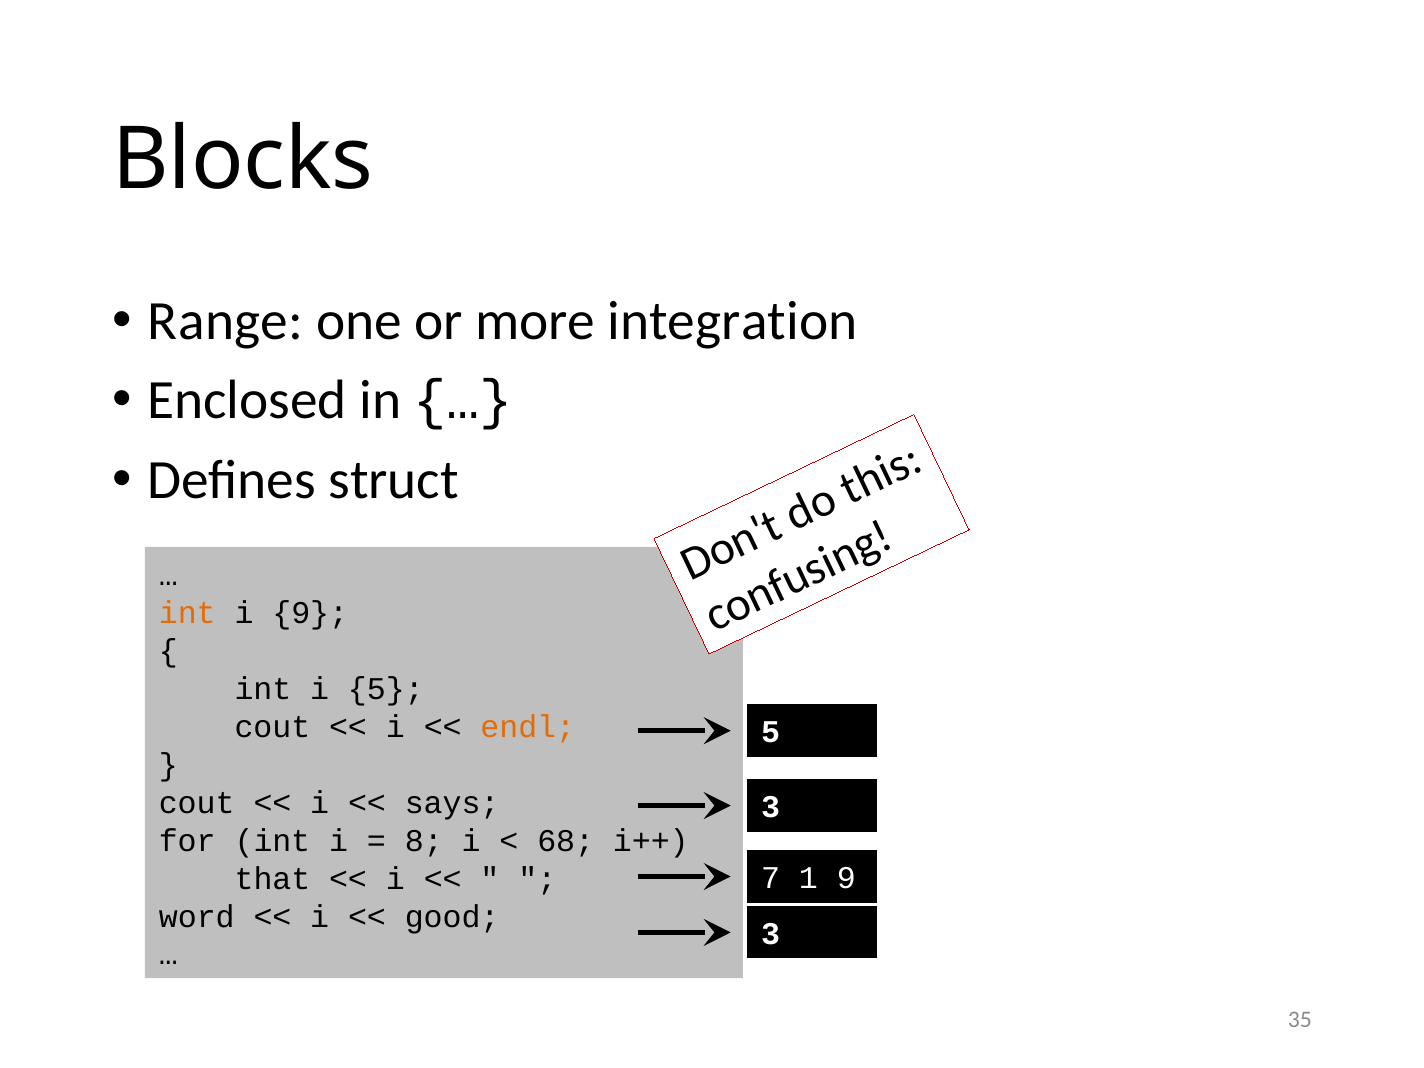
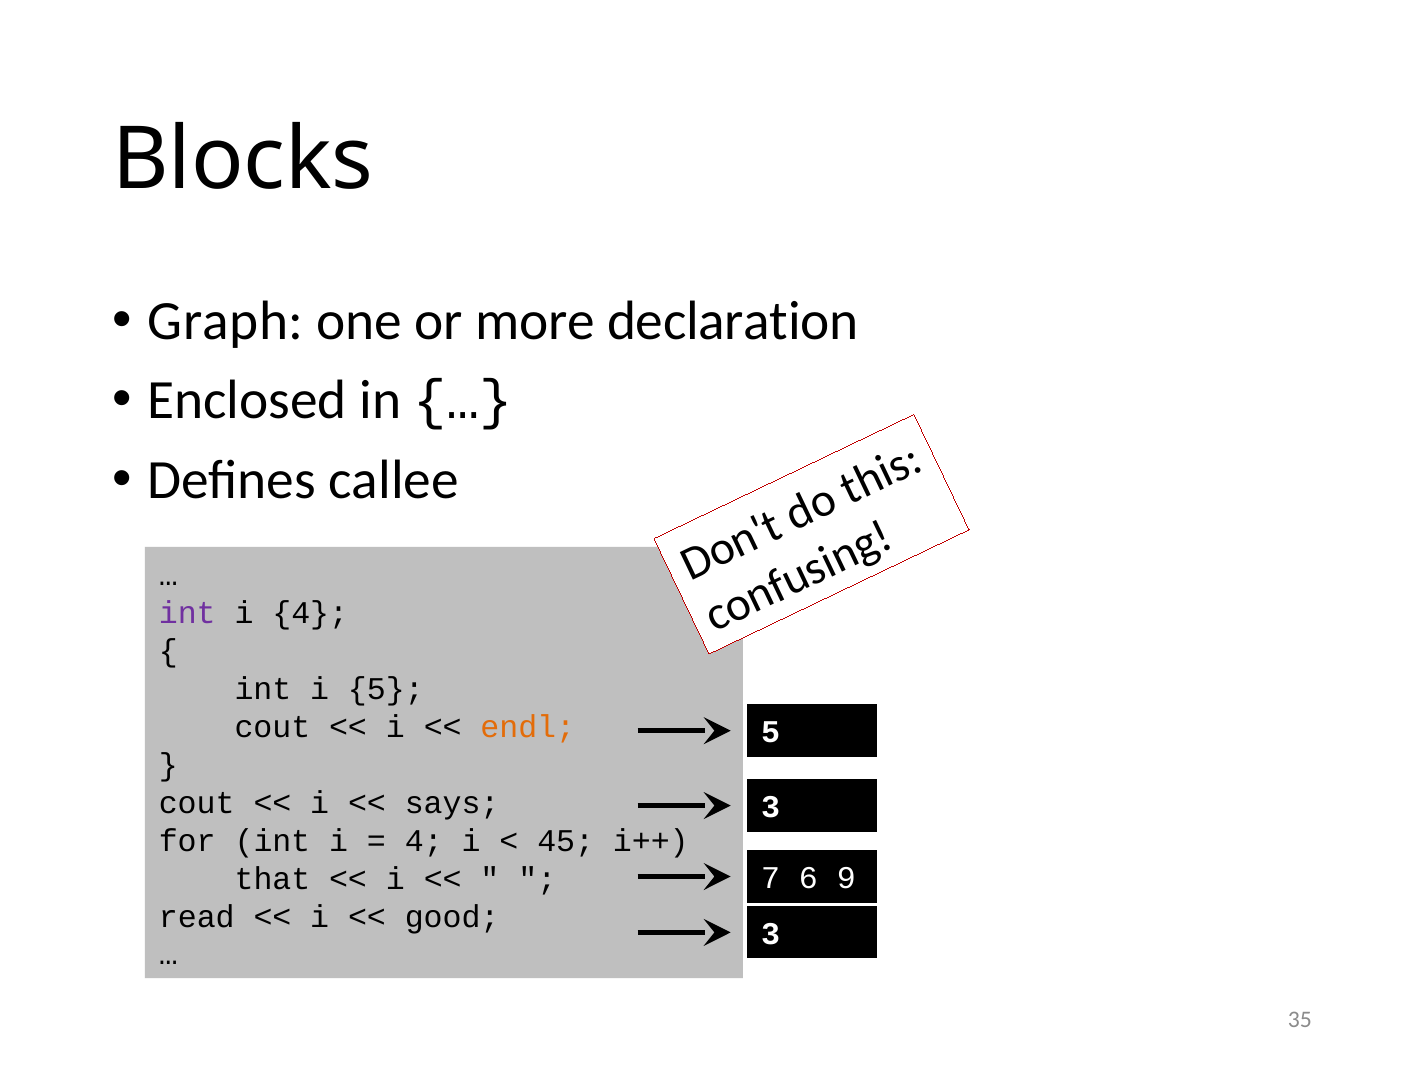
Range: Range -> Graph
integration: integration -> declaration
struct: struct -> callee
int at (187, 613) colour: orange -> purple
i 9: 9 -> 4
8 at (424, 841): 8 -> 4
68: 68 -> 45
1: 1 -> 6
word: word -> read
